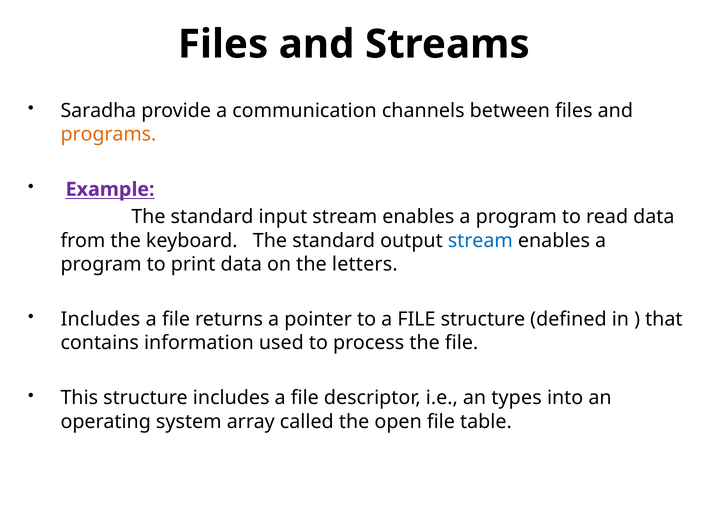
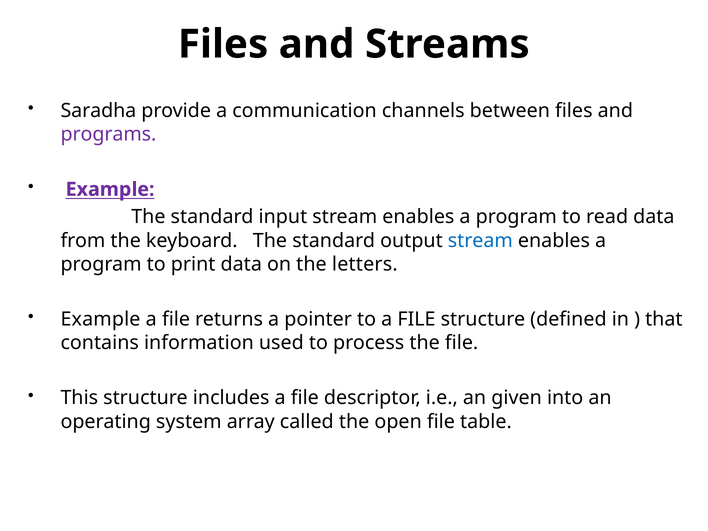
programs colour: orange -> purple
Includes at (100, 319): Includes -> Example
types: types -> given
